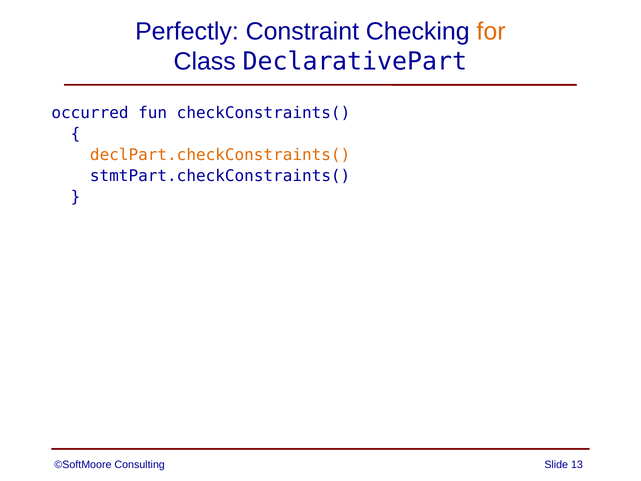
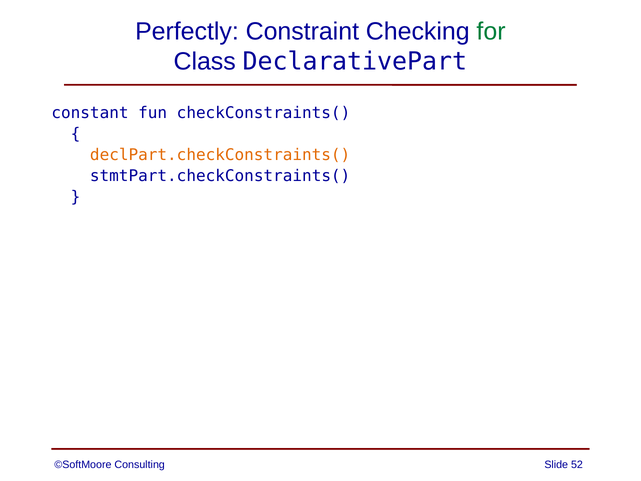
for colour: orange -> green
occurred: occurred -> constant
13: 13 -> 52
